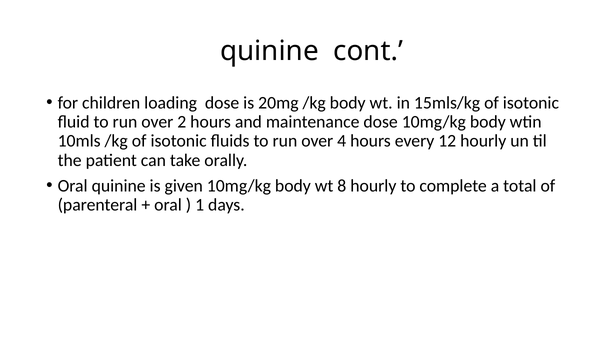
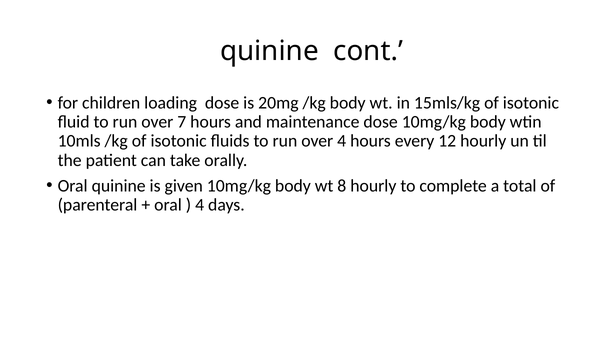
2: 2 -> 7
1 at (200, 205): 1 -> 4
